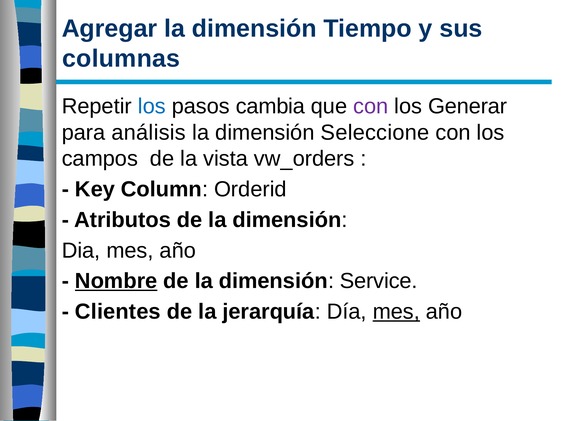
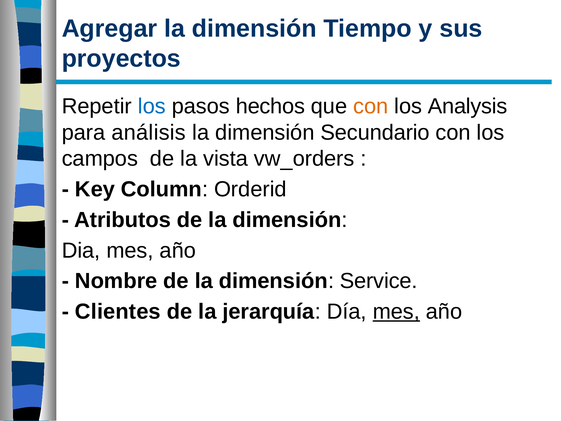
columnas: columnas -> proyectos
cambia: cambia -> hechos
con at (371, 106) colour: purple -> orange
Generar: Generar -> Analysis
Seleccione: Seleccione -> Secundario
Nombre underline: present -> none
